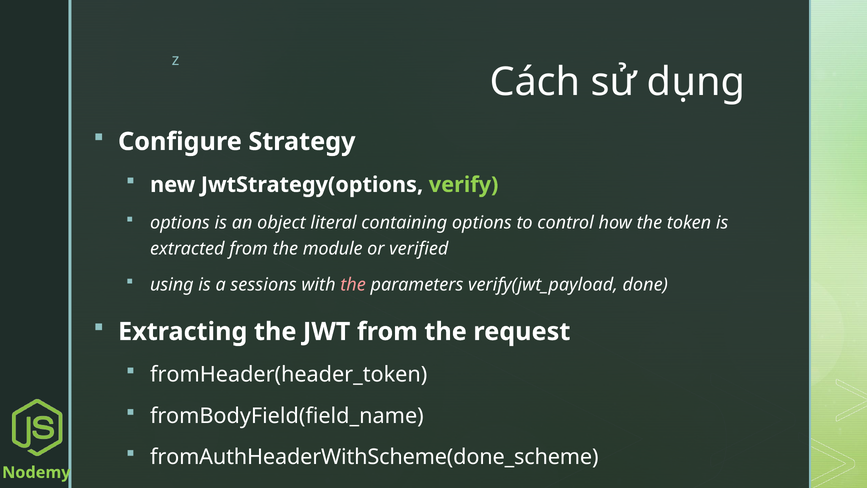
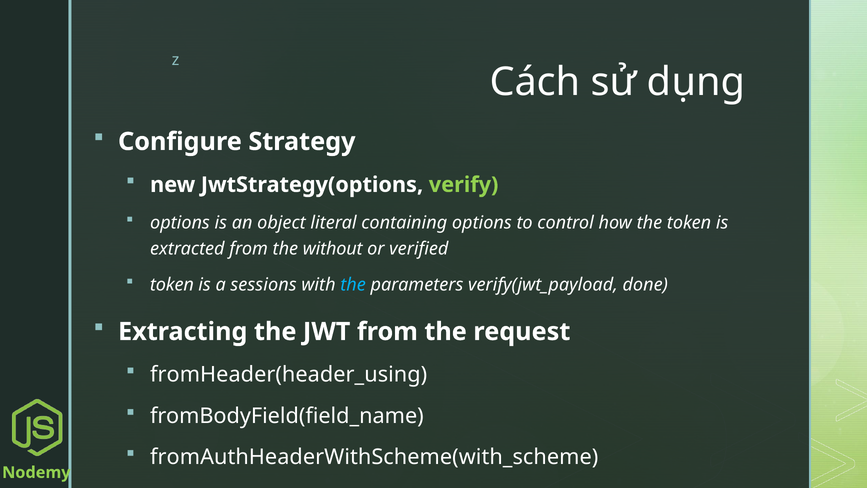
module: module -> without
using at (172, 284): using -> token
the at (353, 284) colour: pink -> light blue
fromHeader(header_token: fromHeader(header_token -> fromHeader(header_using
fromAuthHeaderWithScheme(done_scheme: fromAuthHeaderWithScheme(done_scheme -> fromAuthHeaderWithScheme(with_scheme
